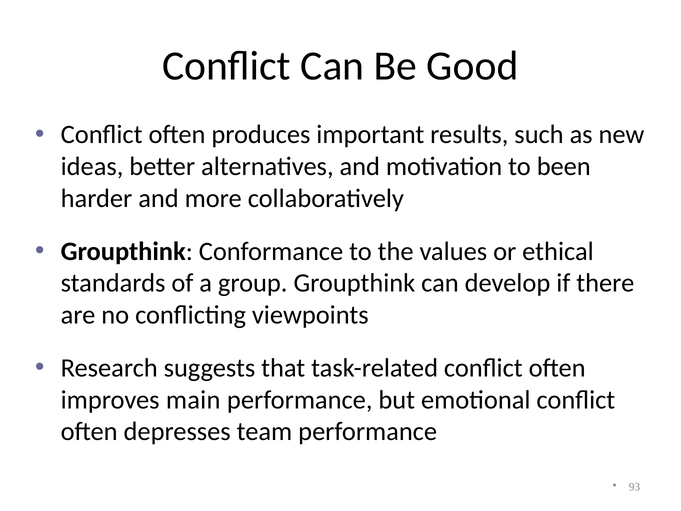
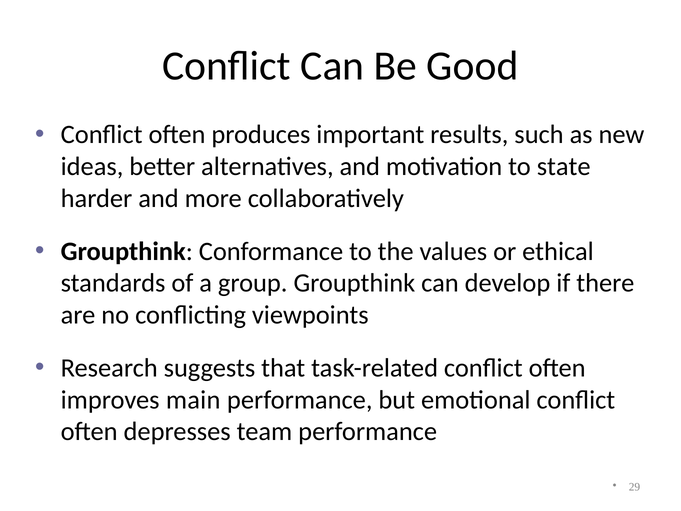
been: been -> state
93: 93 -> 29
